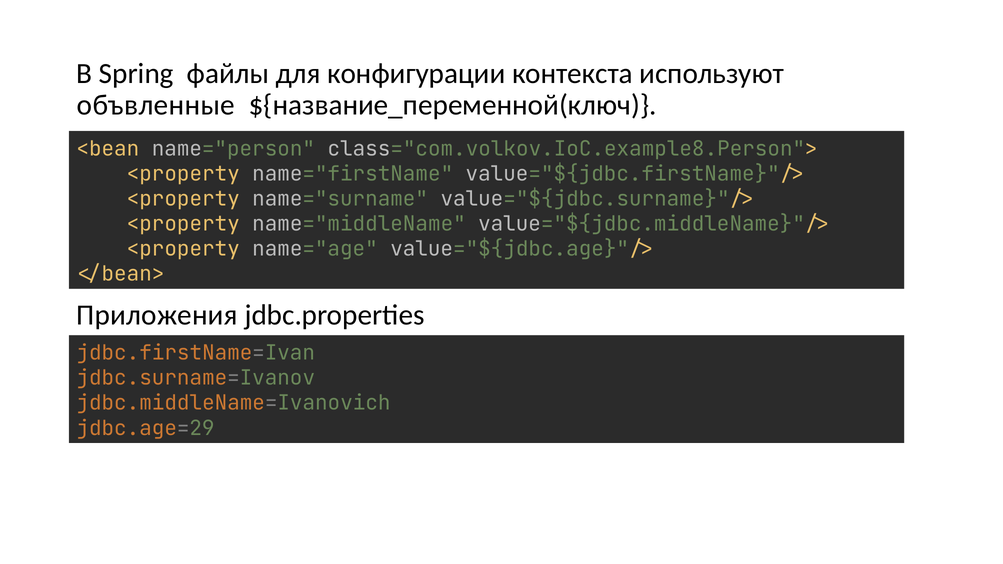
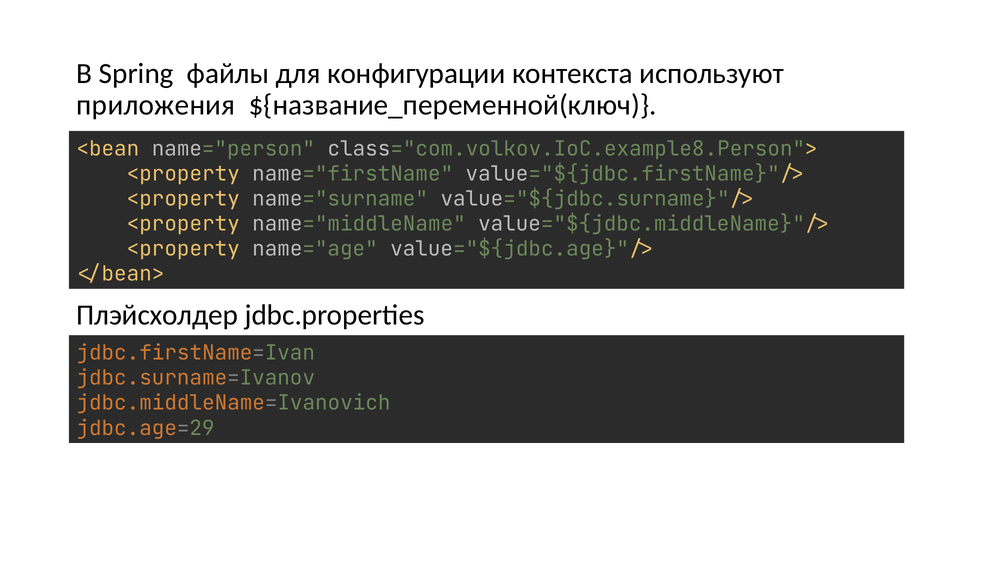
объвленные: объвленные -> приложения
Приложения: Приложения -> Плэйсхолдер
